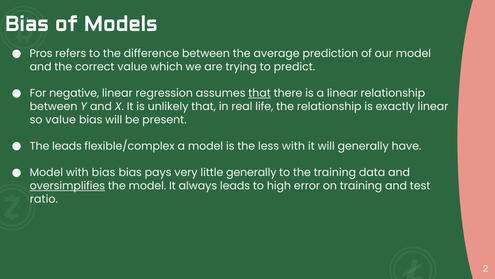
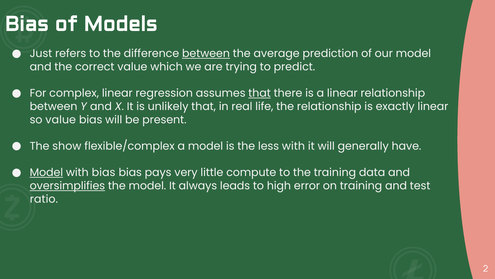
Pros: Pros -> Just
between at (206, 54) underline: none -> present
negative: negative -> complex
The leads: leads -> show
Model at (46, 172) underline: none -> present
little generally: generally -> compute
